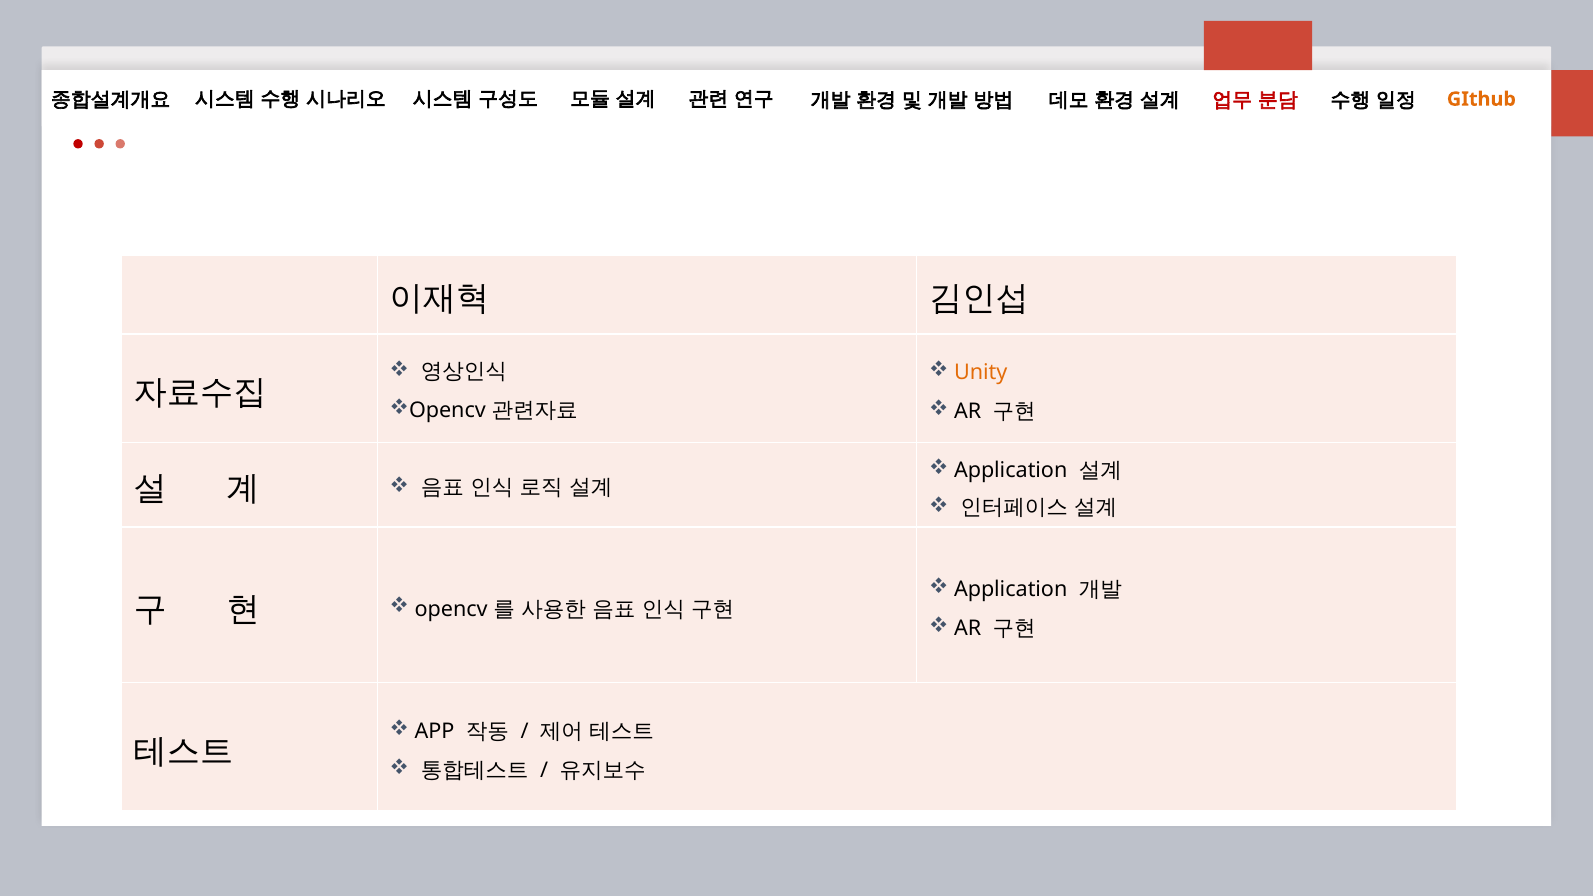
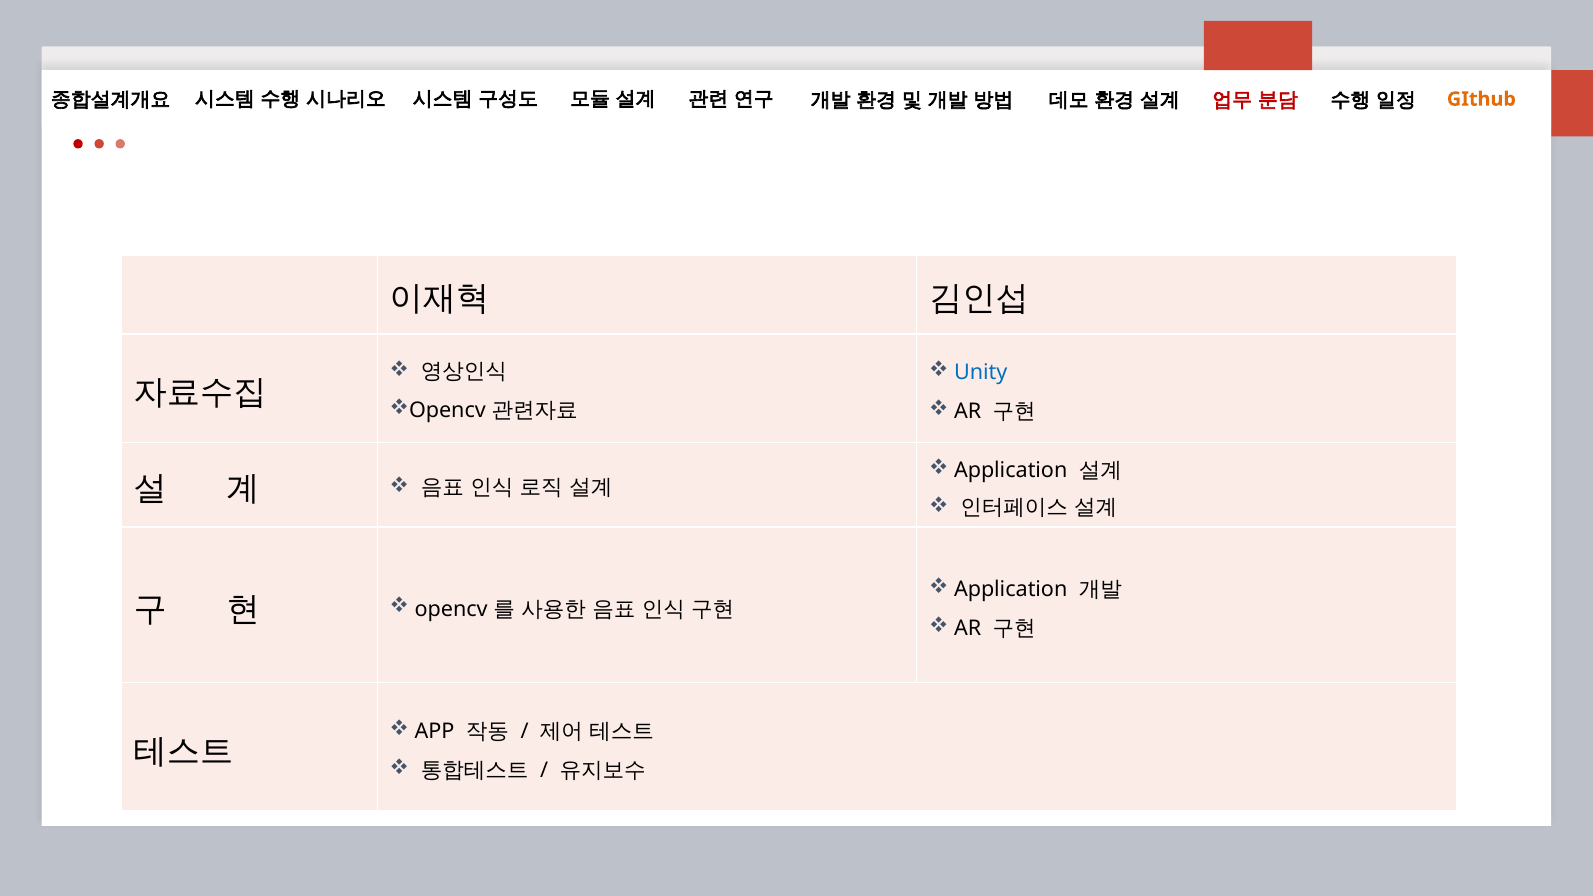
Unity colour: orange -> blue
